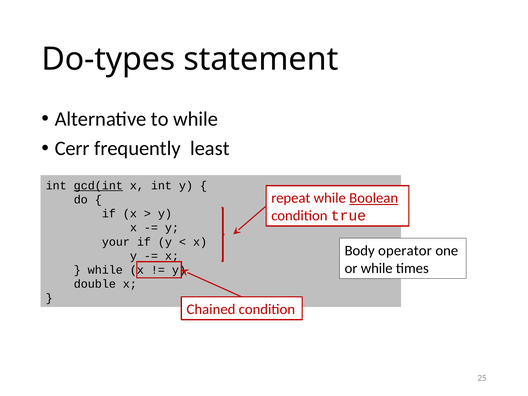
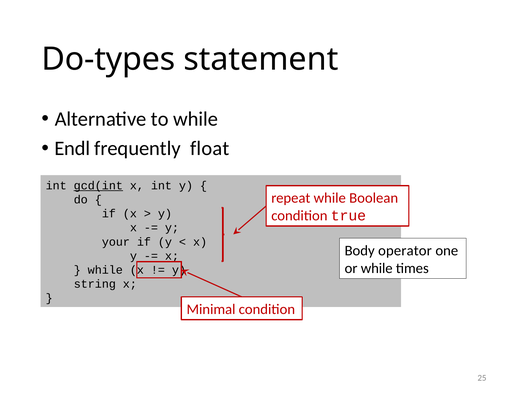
Cerr: Cerr -> Endl
least: least -> float
Boolean underline: present -> none
double: double -> string
Chained: Chained -> Minimal
